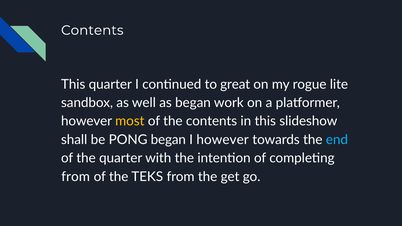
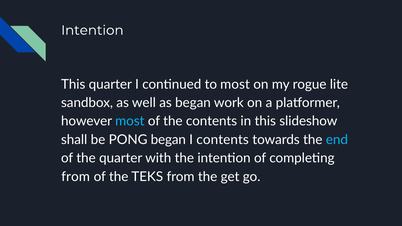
Contents at (92, 30): Contents -> Intention
to great: great -> most
most at (130, 121) colour: yellow -> light blue
I however: however -> contents
